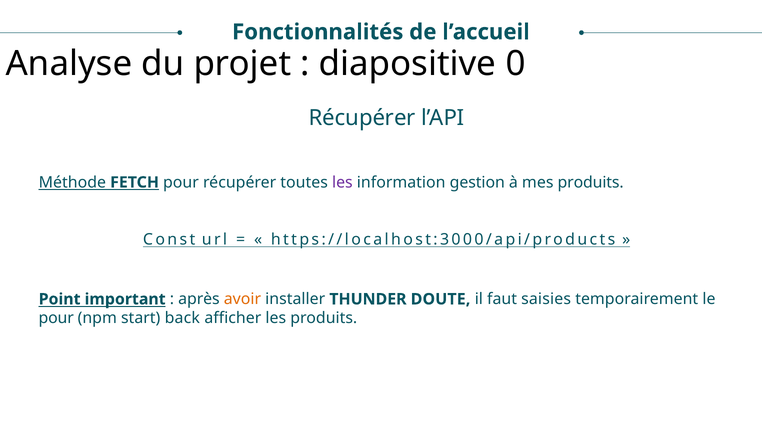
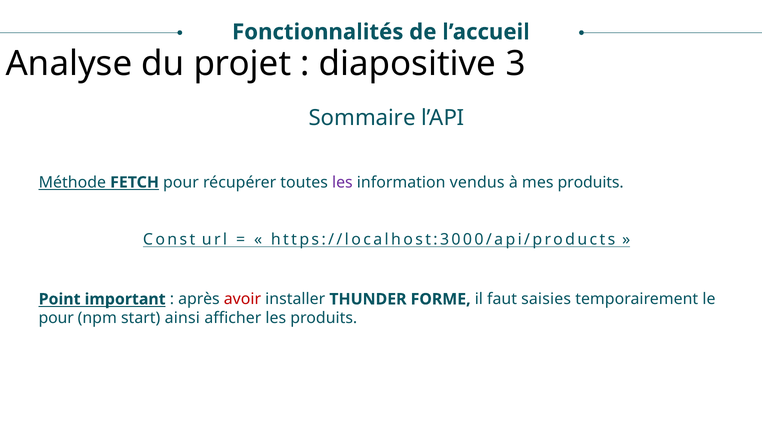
0: 0 -> 3
Récupérer at (362, 118): Récupérer -> Sommaire
gestion: gestion -> vendus
avoir colour: orange -> red
DOUTE: DOUTE -> FORME
back: back -> ainsi
